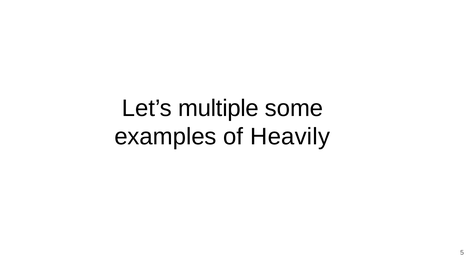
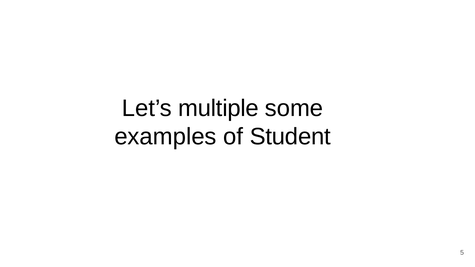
Heavily: Heavily -> Student
